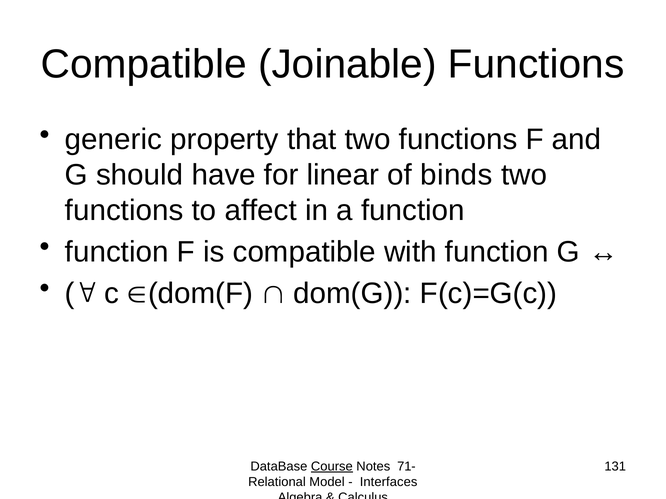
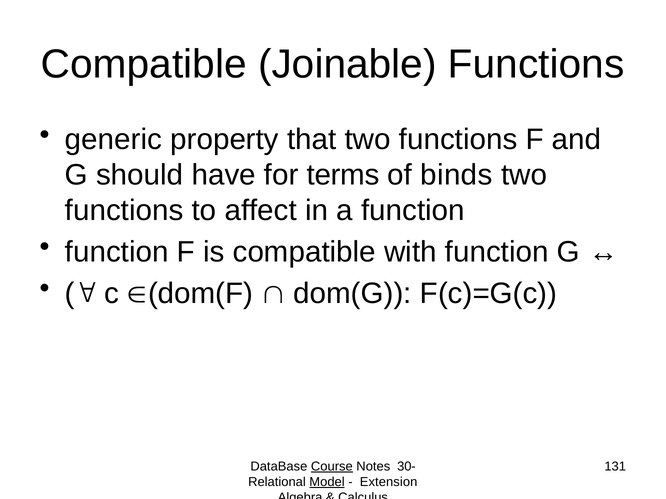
linear: linear -> terms
71-: 71- -> 30-
Model underline: none -> present
Interfaces: Interfaces -> Extension
